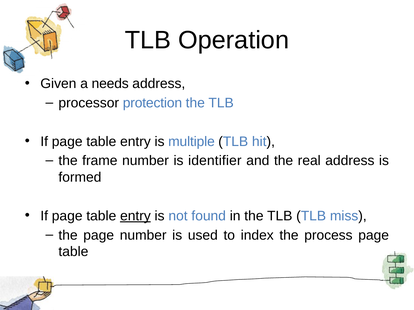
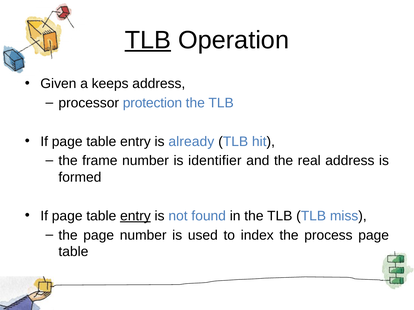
TLB at (148, 40) underline: none -> present
needs: needs -> keeps
multiple: multiple -> already
